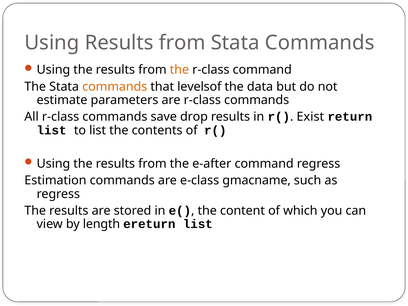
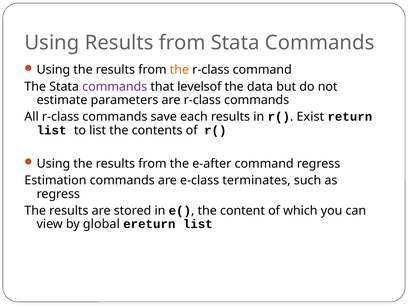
commands at (115, 87) colour: orange -> purple
drop: drop -> each
gmacname: gmacname -> terminates
length: length -> global
